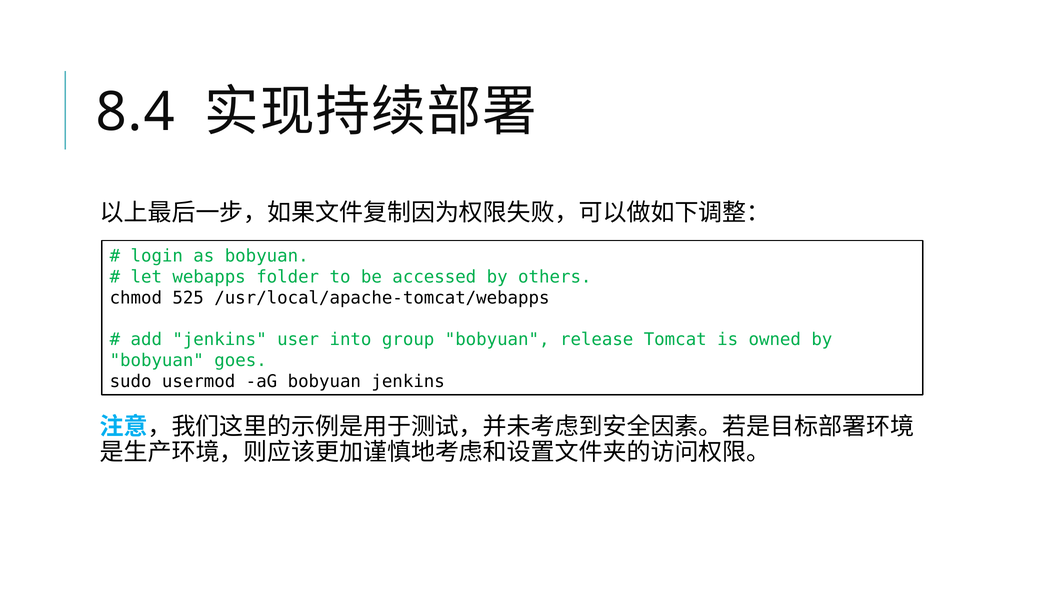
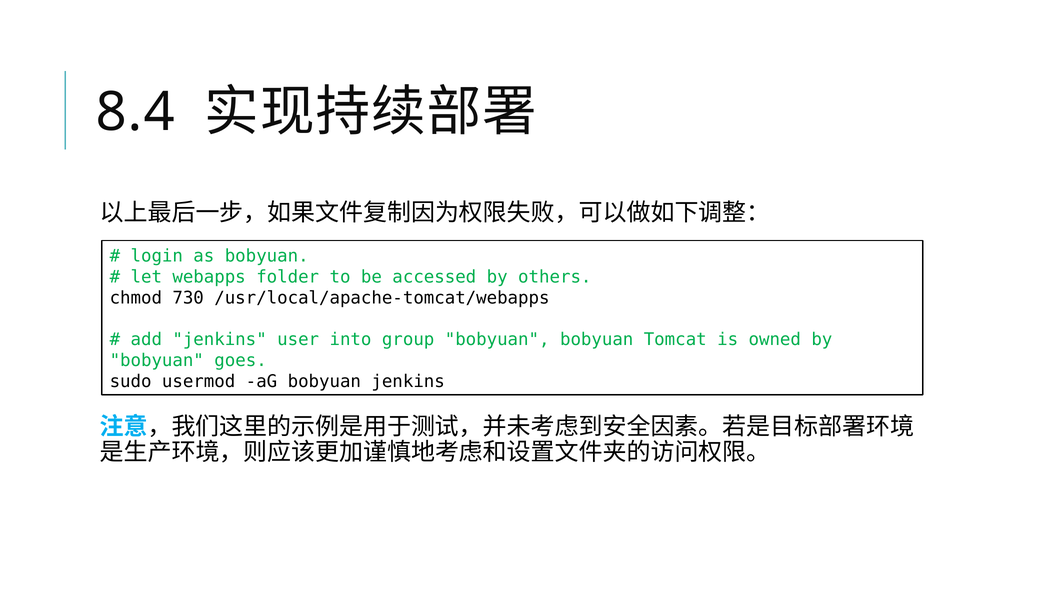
525: 525 -> 730
bobyuan release: release -> bobyuan
